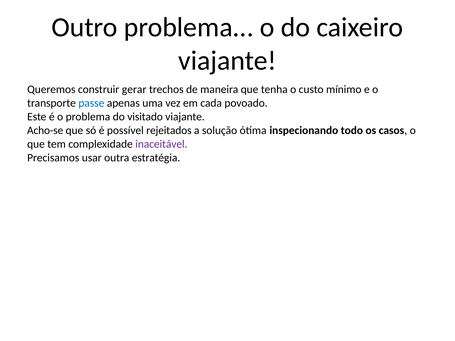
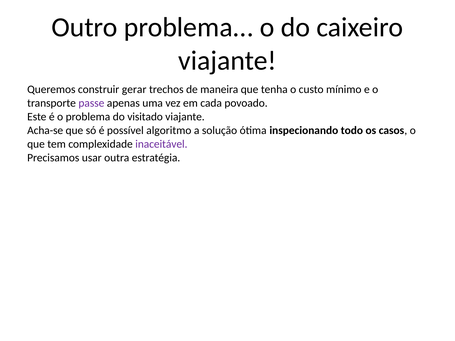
passe colour: blue -> purple
Acho-se: Acho-se -> Acha-se
rejeitados: rejeitados -> algoritmo
